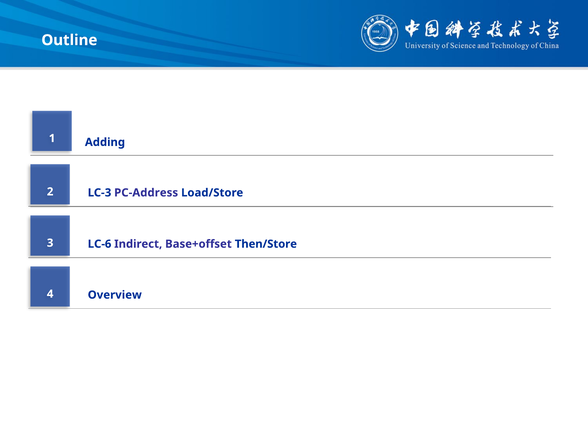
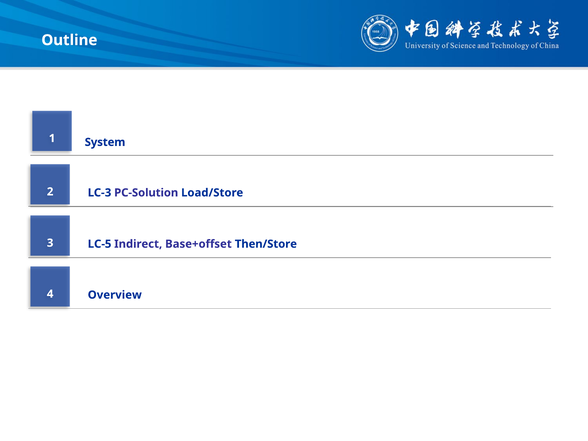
Adding: Adding -> System
PC-Address: PC-Address -> PC-Solution
LC-6: LC-6 -> LC-5
